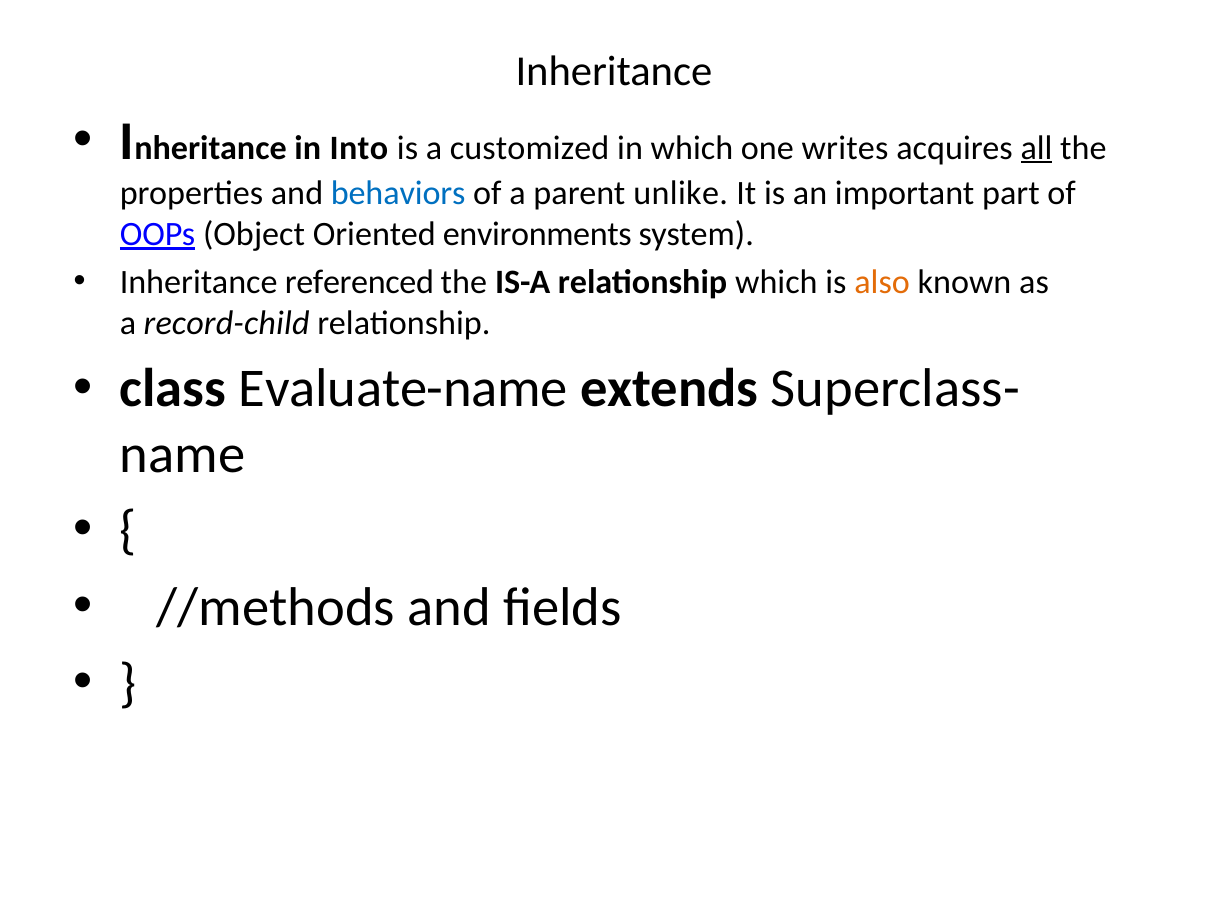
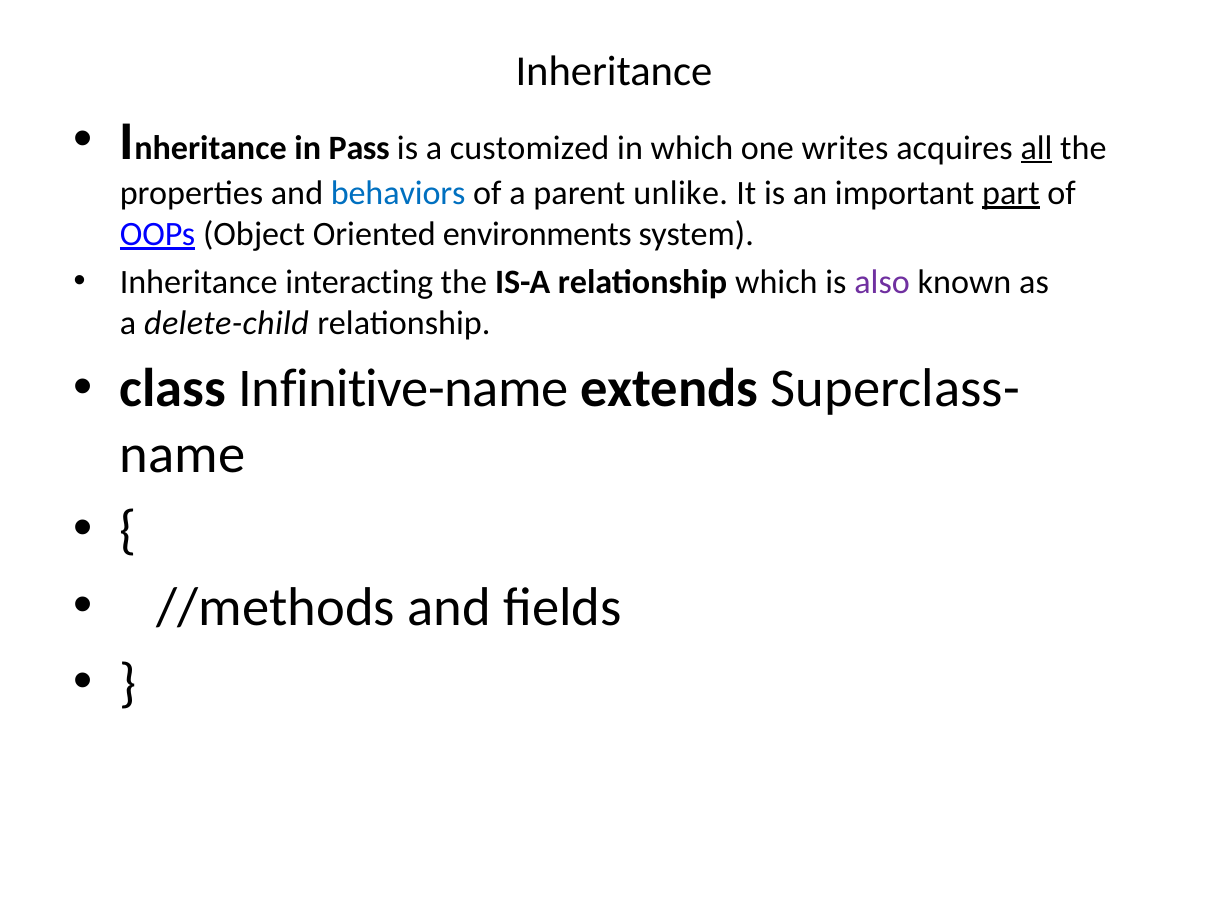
Into: Into -> Pass
part underline: none -> present
referenced: referenced -> interacting
also colour: orange -> purple
record-child: record-child -> delete-child
Evaluate-name: Evaluate-name -> Infinitive-name
